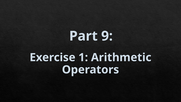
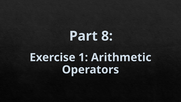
9: 9 -> 8
